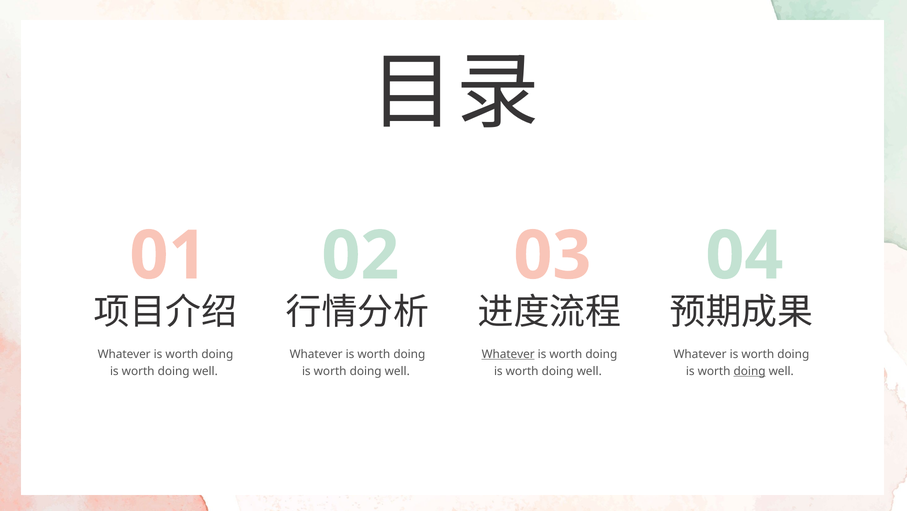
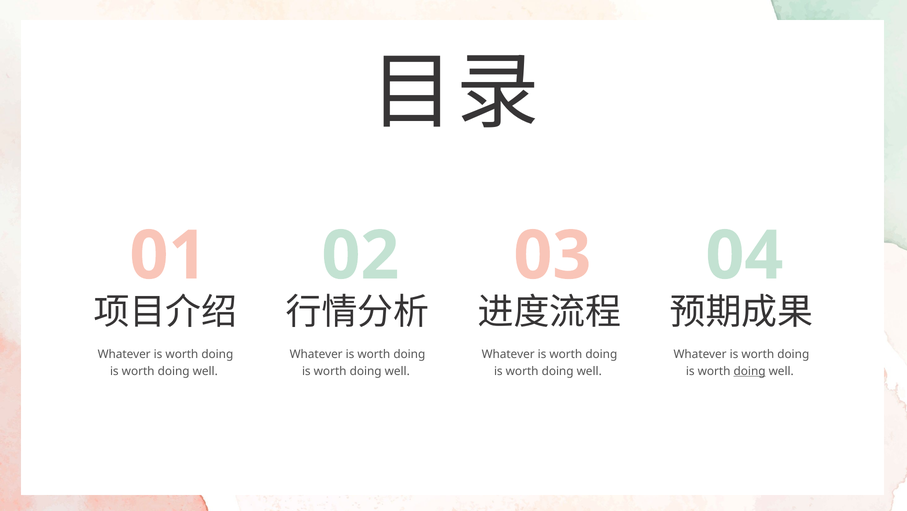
Whatever at (508, 354) underline: present -> none
